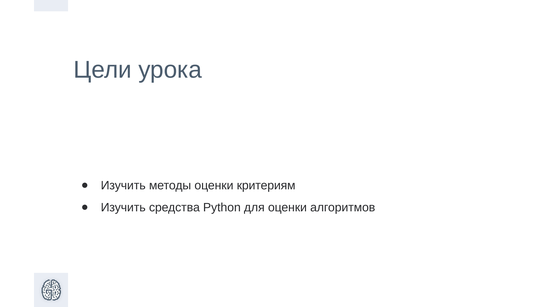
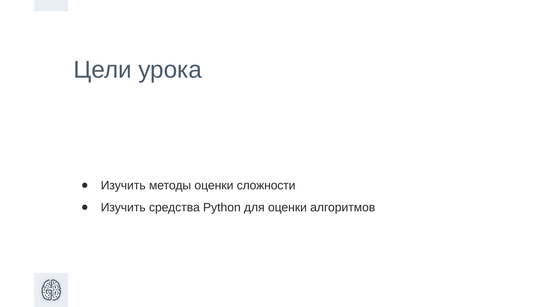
критериям: критериям -> сложности
